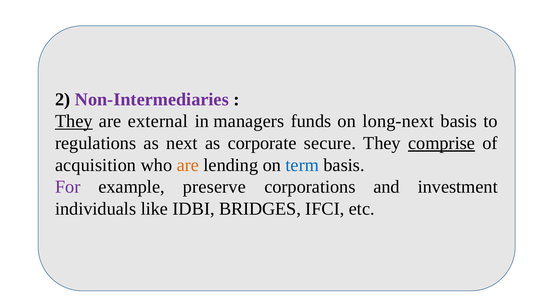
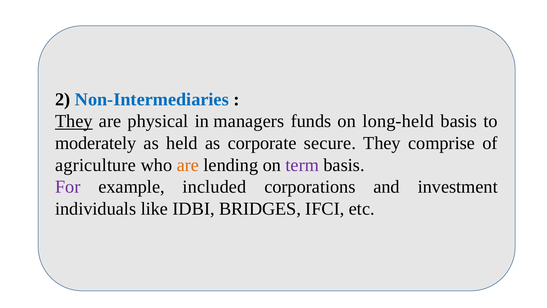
Non-Intermediaries colour: purple -> blue
external: external -> physical
long-next: long-next -> long-held
regulations: regulations -> moderately
next: next -> held
comprise underline: present -> none
acquisition: acquisition -> agriculture
term colour: blue -> purple
preserve: preserve -> included
